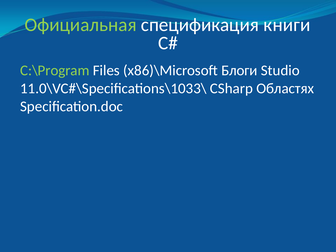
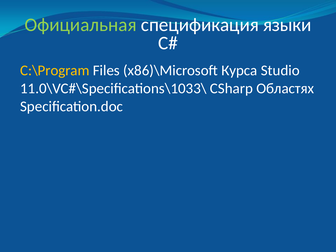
книги: книги -> языки
C:\Program colour: light green -> yellow
Блоги: Блоги -> Курса
